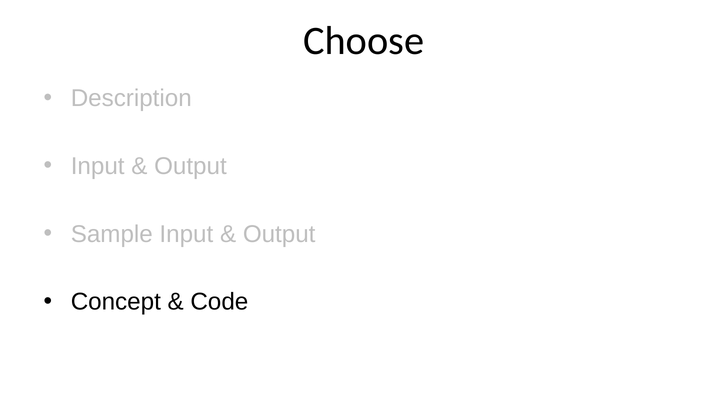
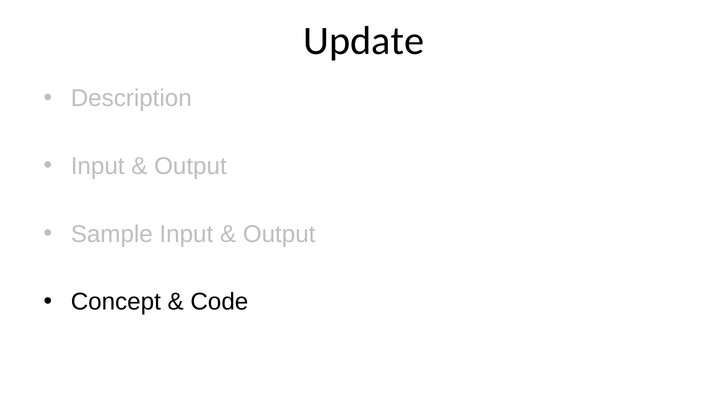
Choose: Choose -> Update
